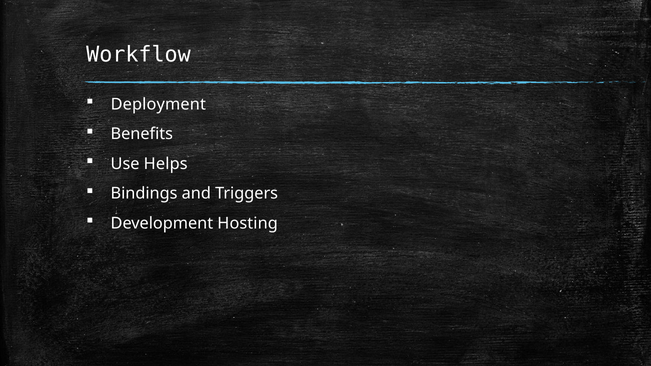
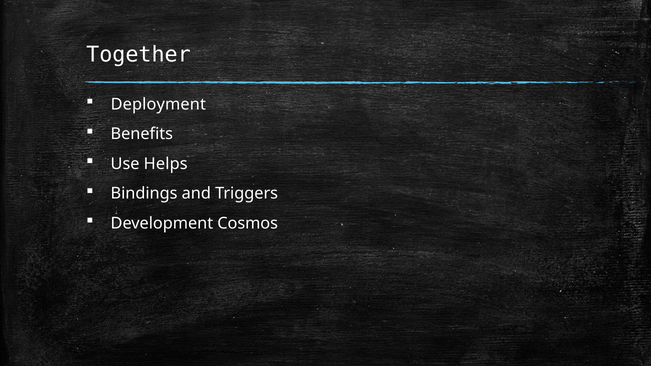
Workflow: Workflow -> Together
Hosting: Hosting -> Cosmos
